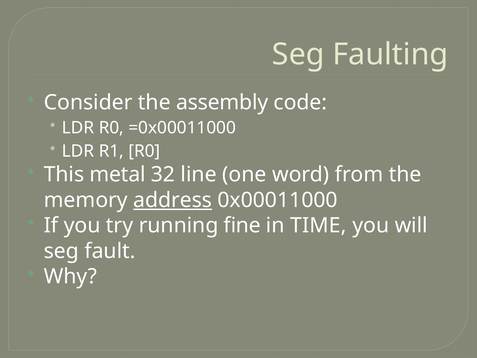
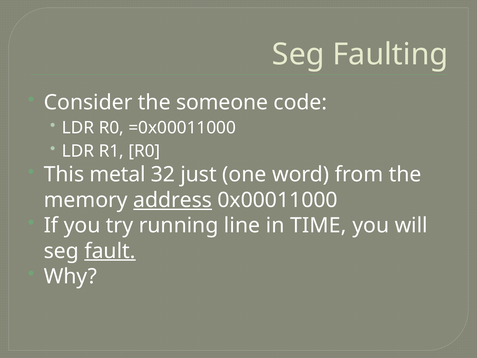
assembly: assembly -> someone
line: line -> just
fine: fine -> line
fault underline: none -> present
